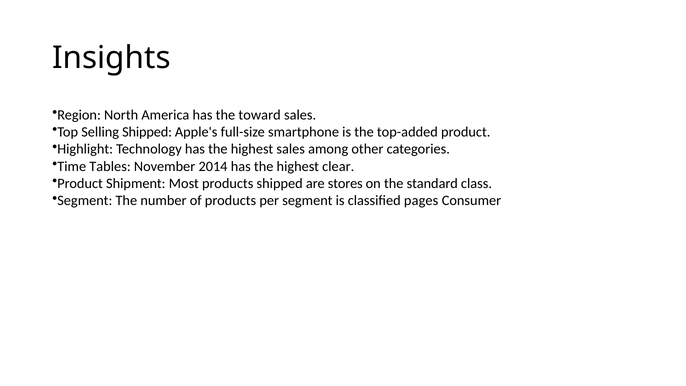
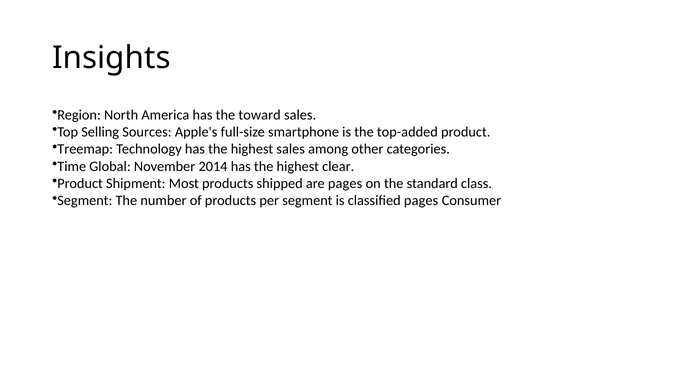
Selling Shipped: Shipped -> Sources
Highlight: Highlight -> Treemap
Tables: Tables -> Global
are stores: stores -> pages
